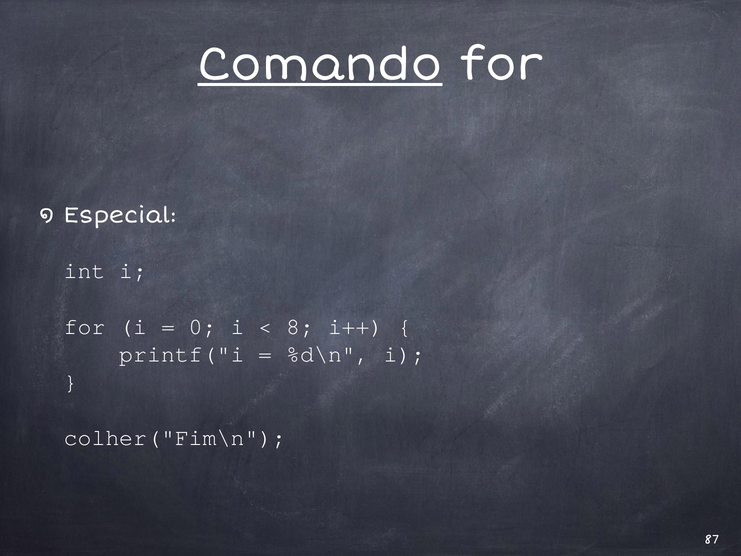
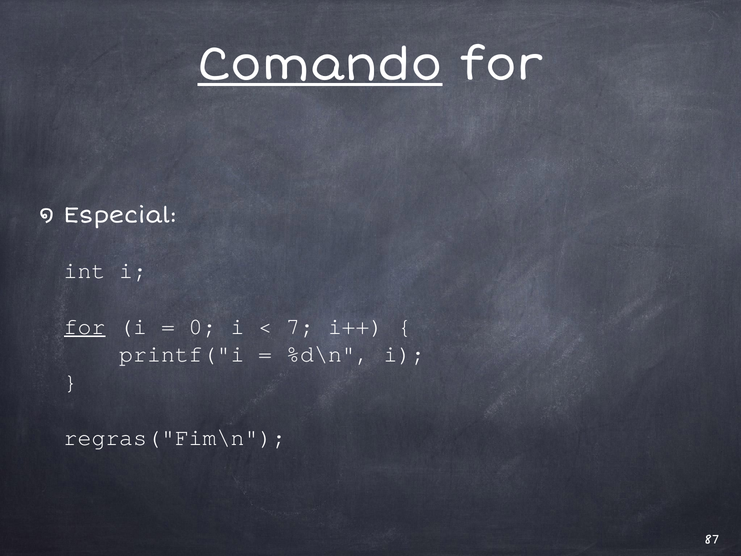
for at (85, 326) underline: none -> present
8: 8 -> 7
colher("Fim\n: colher("Fim\n -> regras("Fim\n
